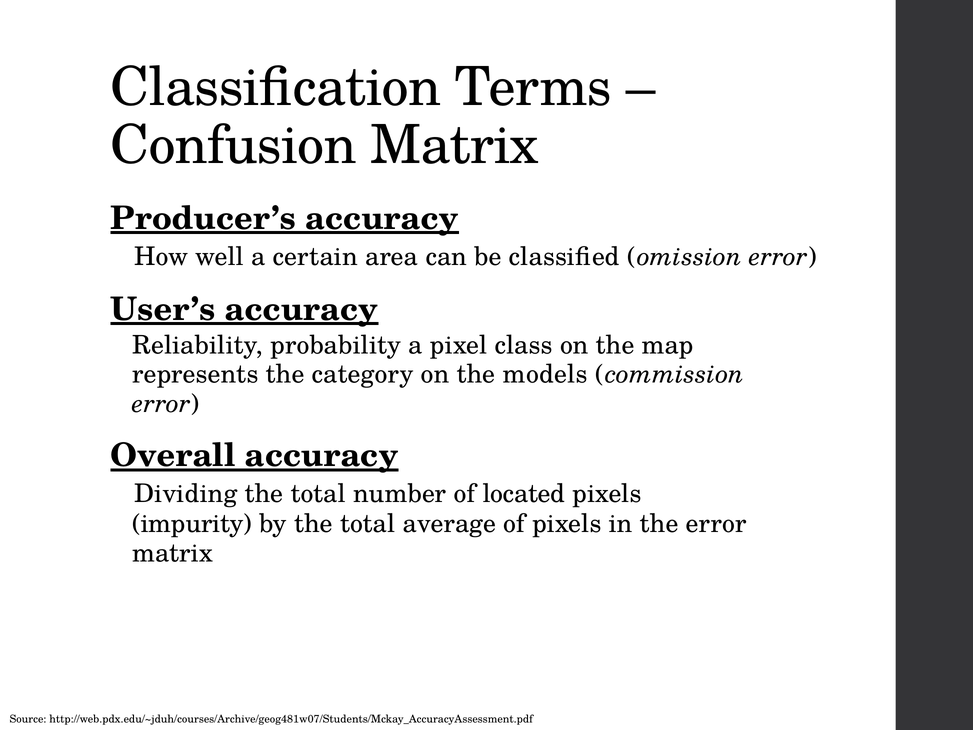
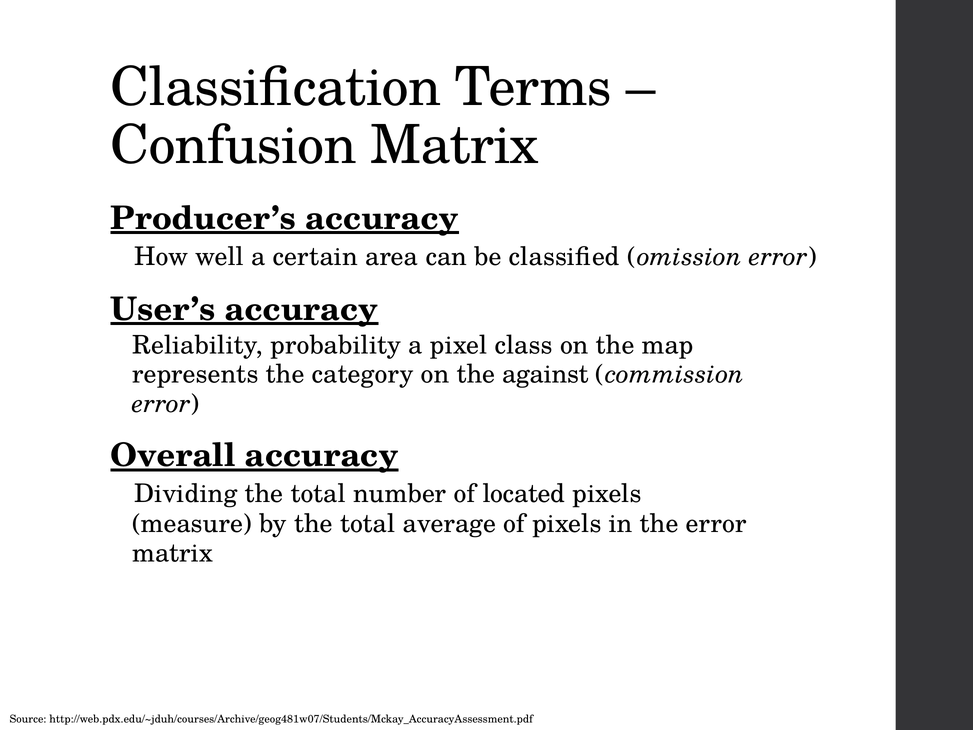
models: models -> against
impurity: impurity -> measure
